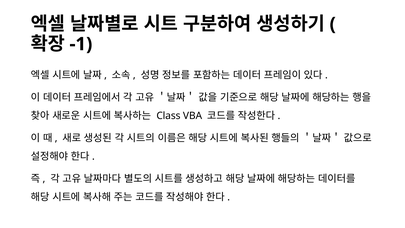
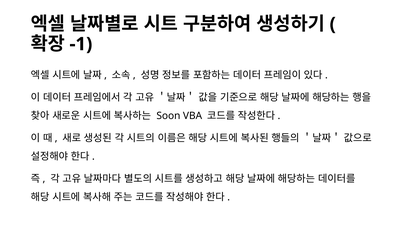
Class: Class -> Soon
